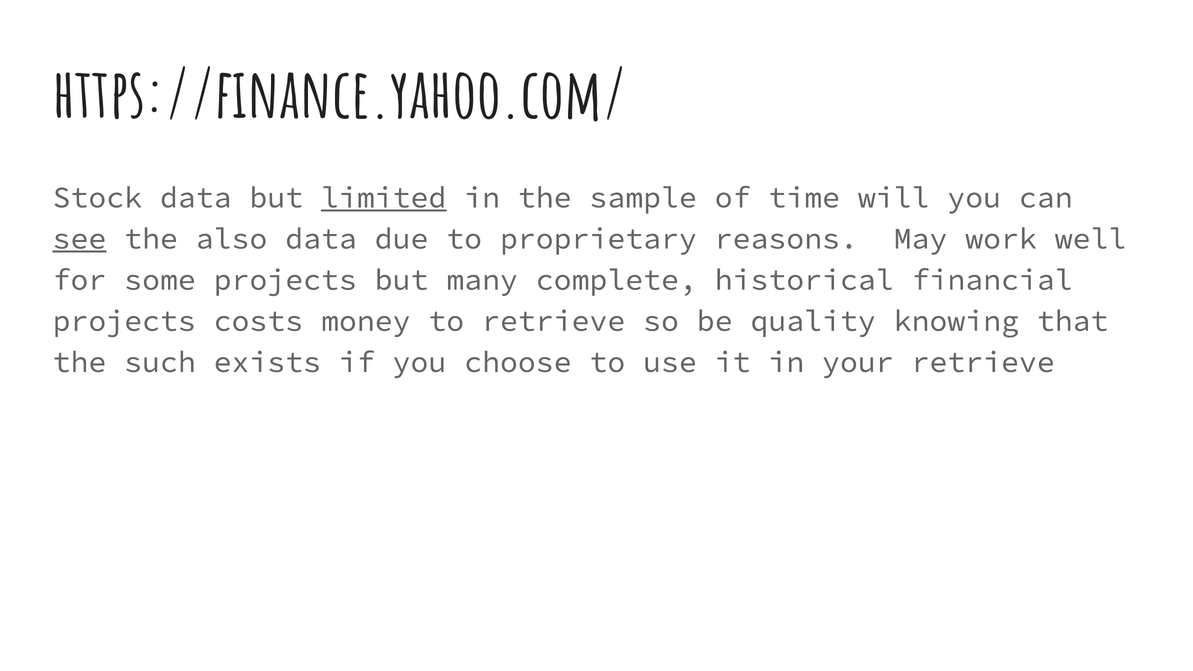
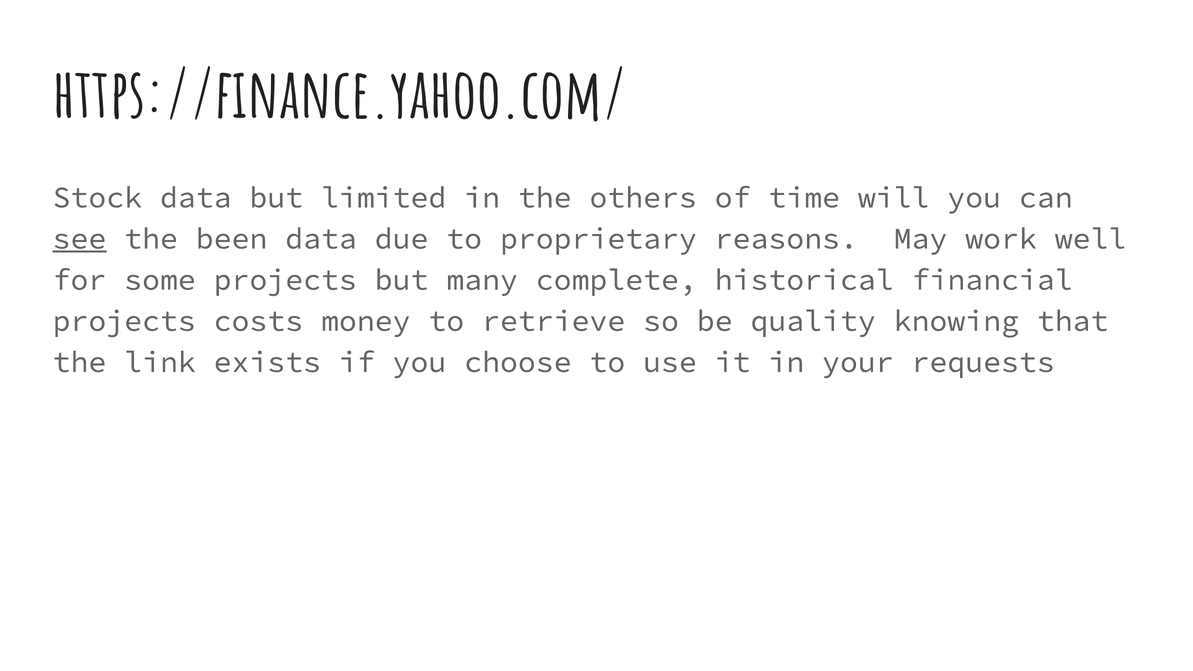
limited underline: present -> none
sample: sample -> others
also: also -> been
such: such -> link
your retrieve: retrieve -> requests
